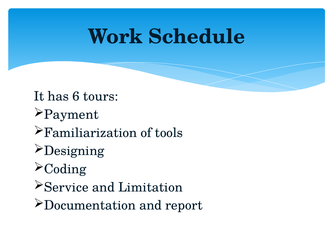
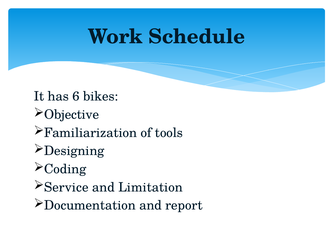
tours: tours -> bikes
Payment: Payment -> Objective
